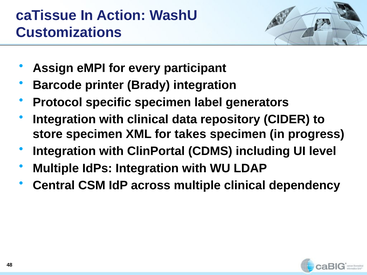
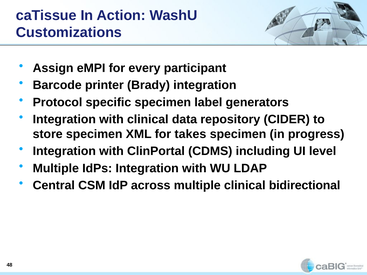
dependency: dependency -> bidirectional
